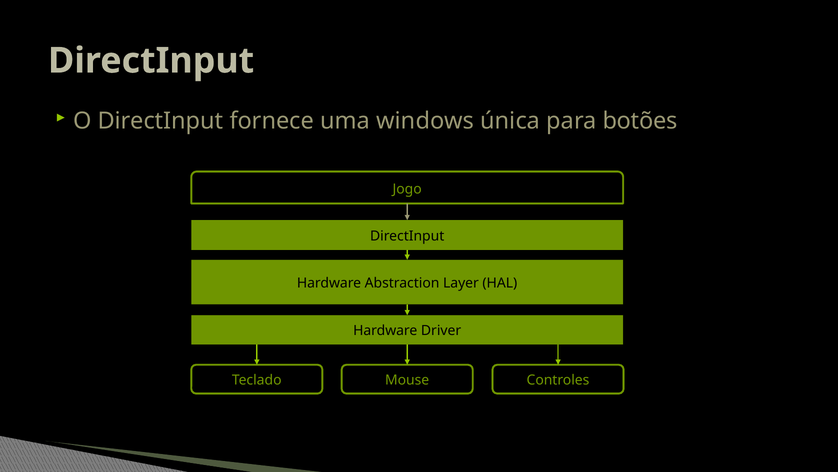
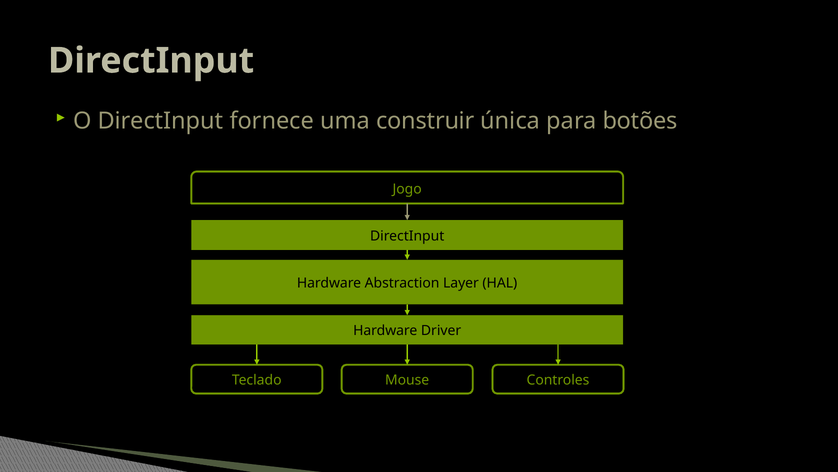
windows: windows -> construir
